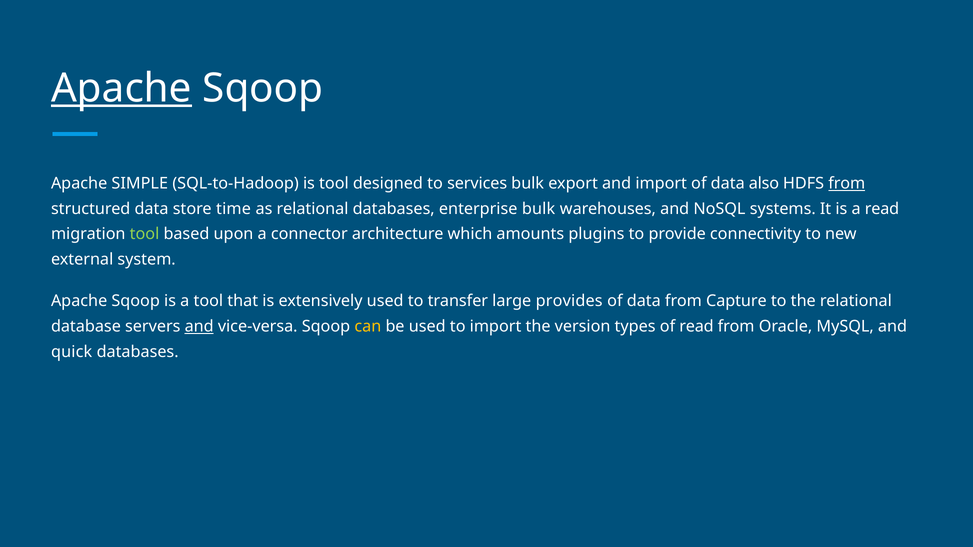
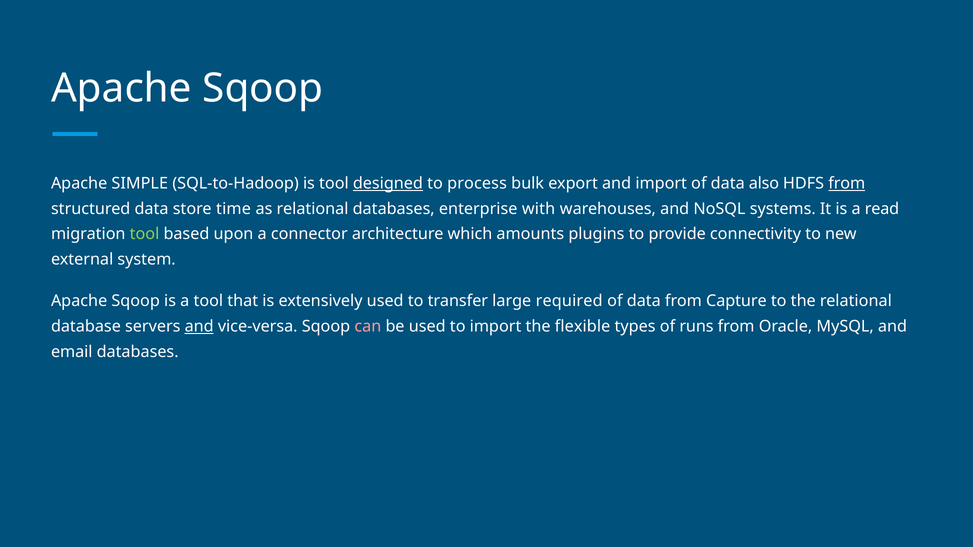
Apache at (121, 88) underline: present -> none
designed underline: none -> present
services: services -> process
enterprise bulk: bulk -> with
provides: provides -> required
can colour: yellow -> pink
version: version -> flexible
of read: read -> runs
quick: quick -> email
